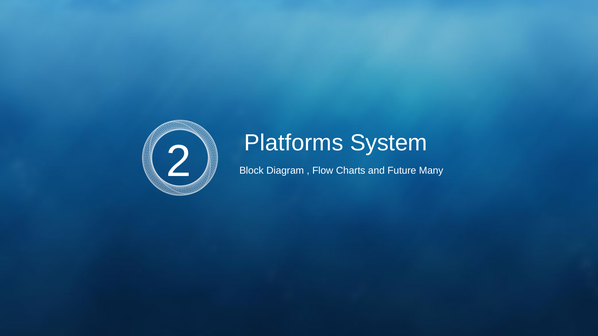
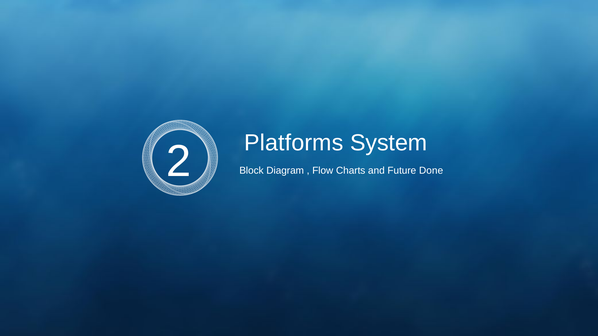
Many: Many -> Done
